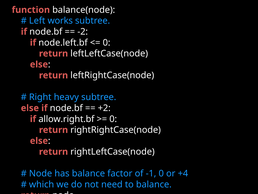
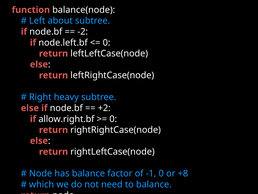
works: works -> about
+4: +4 -> +8
